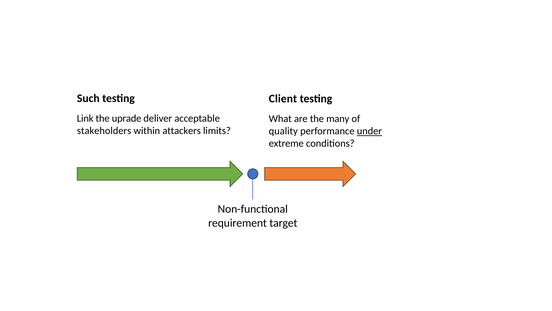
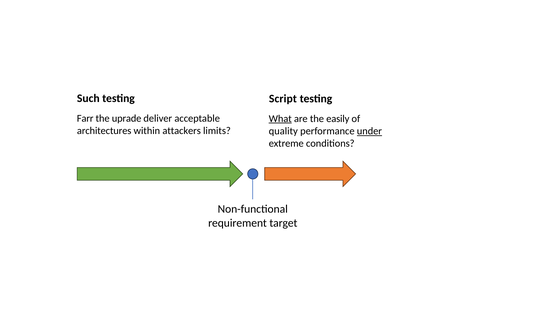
Client: Client -> Script
Link: Link -> Farr
What underline: none -> present
many: many -> easily
stakeholders: stakeholders -> architectures
